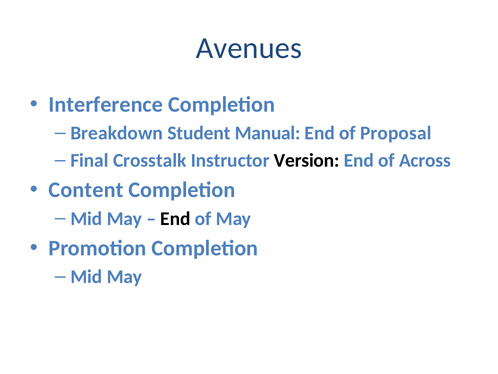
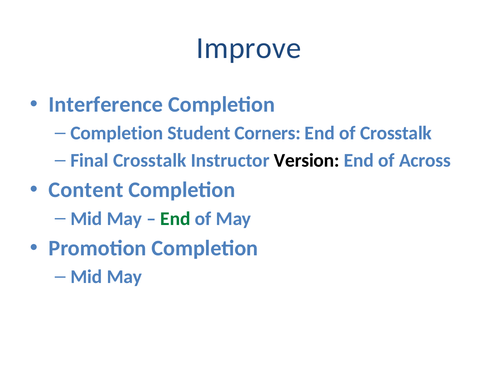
Avenues: Avenues -> Improve
Breakdown at (117, 133): Breakdown -> Completion
Manual: Manual -> Corners
of Proposal: Proposal -> Crosstalk
End at (175, 218) colour: black -> green
